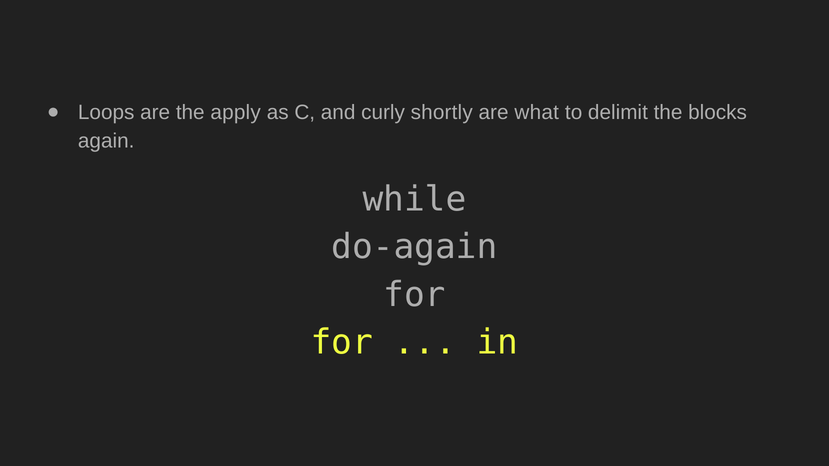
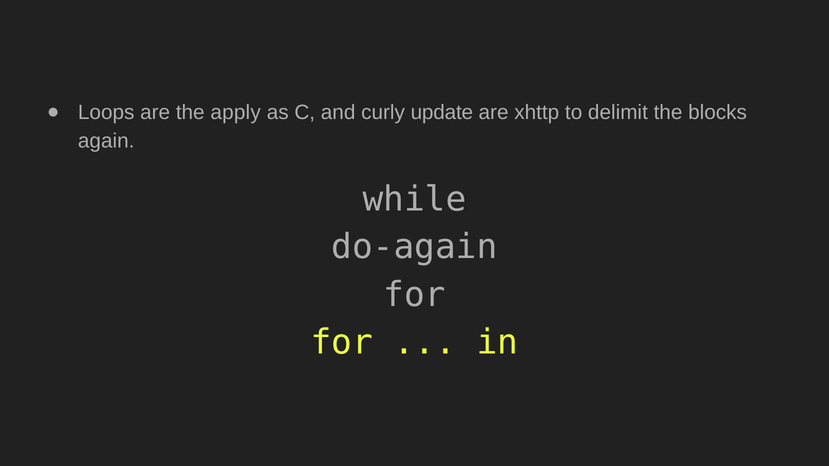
shortly: shortly -> update
what: what -> xhttp
